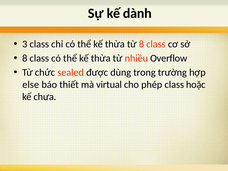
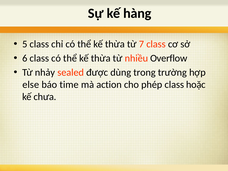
dành: dành -> hàng
3: 3 -> 5
từ 8: 8 -> 7
8 at (25, 58): 8 -> 6
chức: chức -> nhảy
thiết: thiết -> time
virtual: virtual -> action
